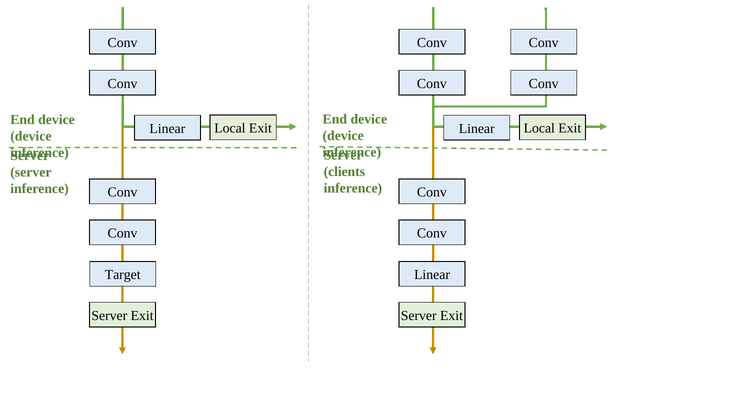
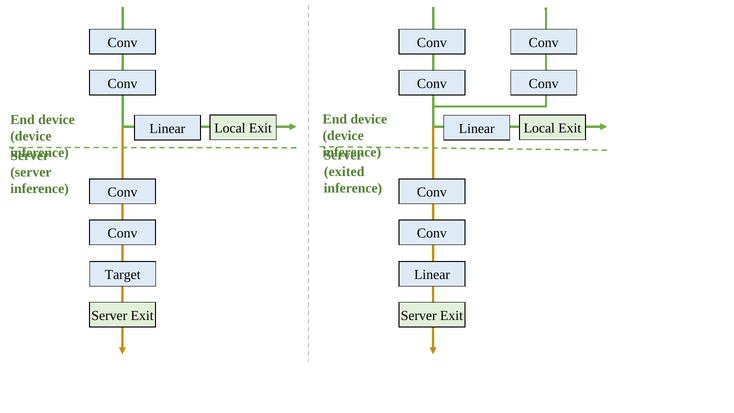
clients: clients -> exited
